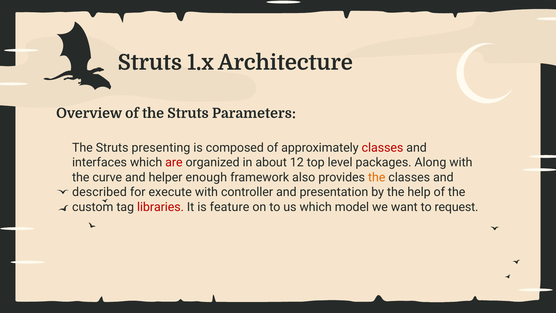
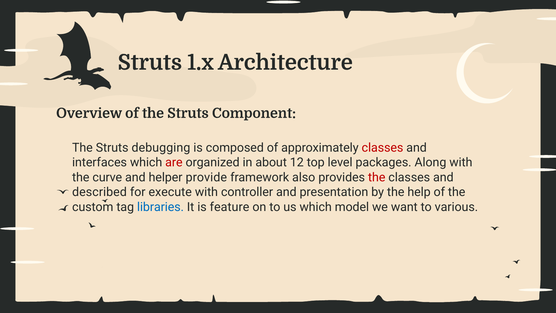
Parameters: Parameters -> Component
presenting: presenting -> debugging
enough: enough -> provide
the at (377, 177) colour: orange -> red
libraries colour: red -> blue
request: request -> various
